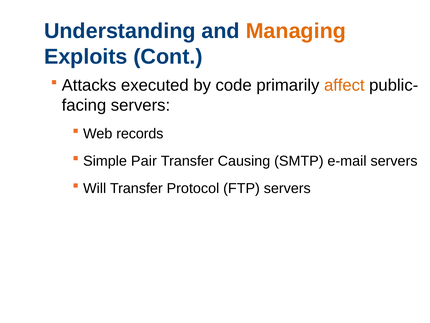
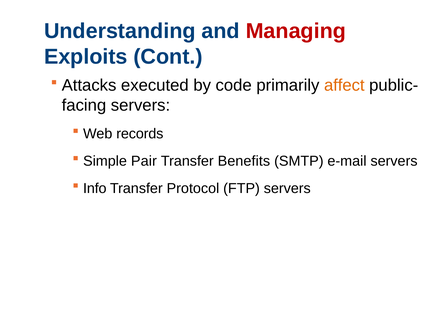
Managing colour: orange -> red
Causing: Causing -> Benefits
Will: Will -> Info
